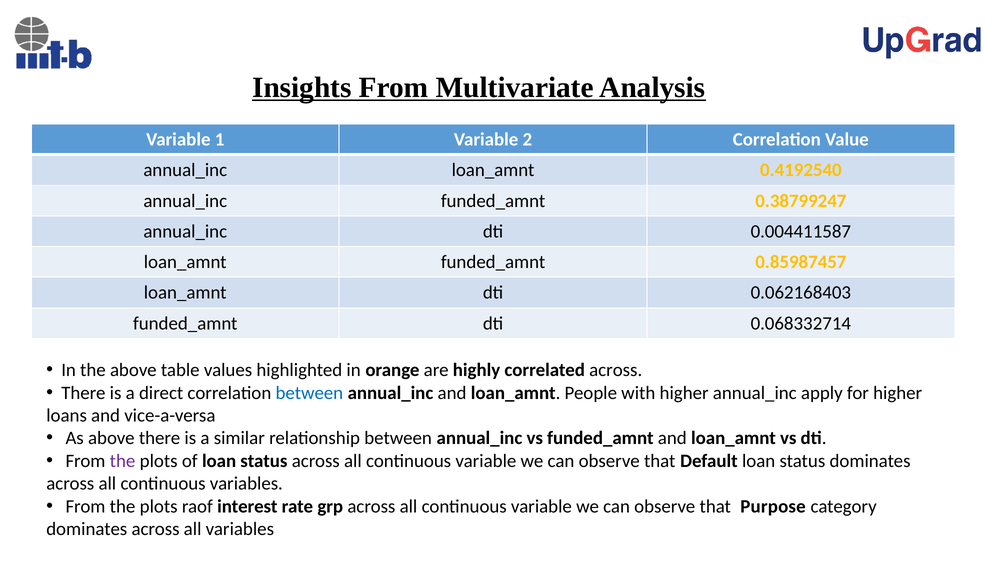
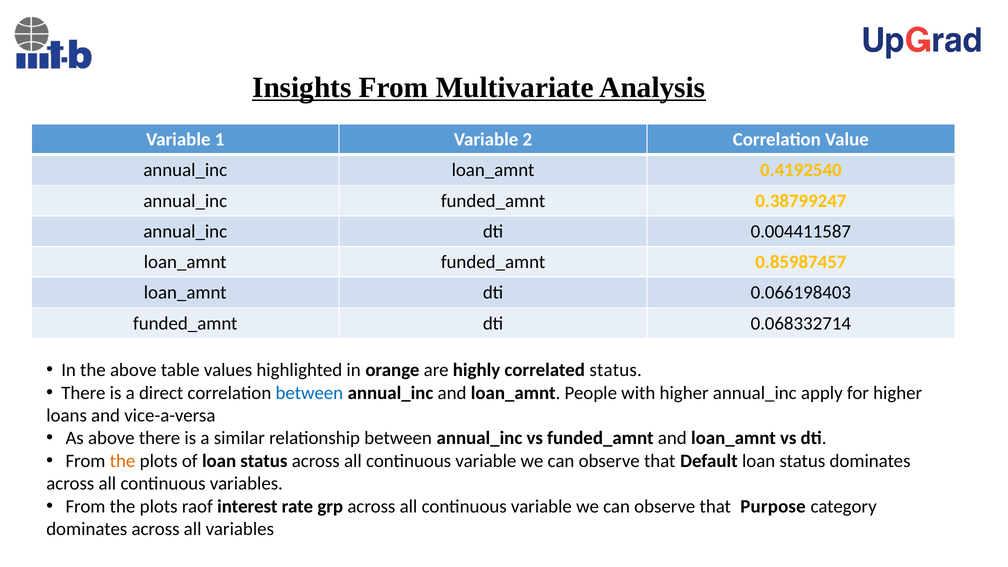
0.062168403: 0.062168403 -> 0.066198403
correlated across: across -> status
the at (123, 461) colour: purple -> orange
